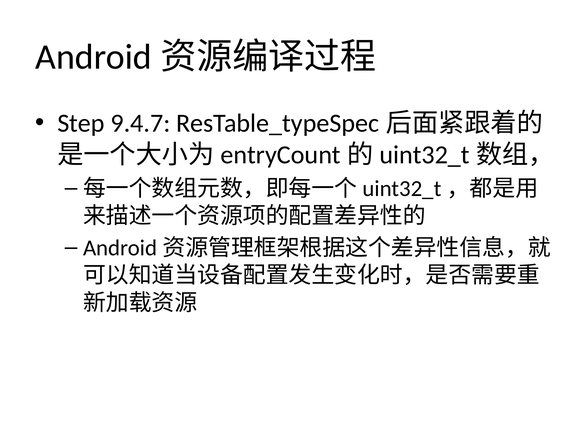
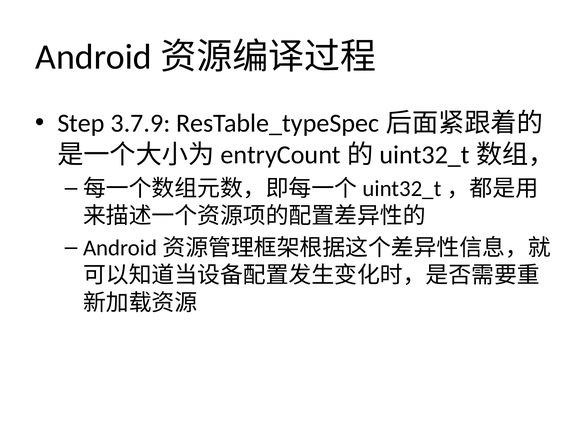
9.4.7: 9.4.7 -> 3.7.9
